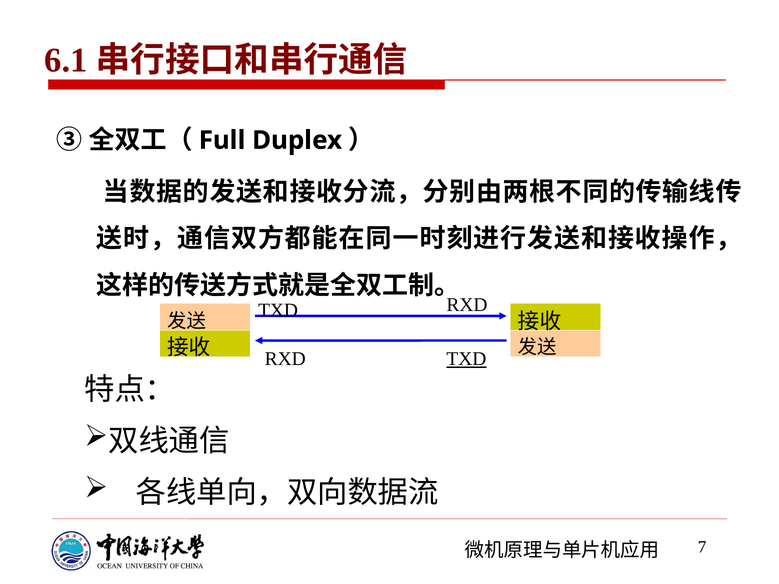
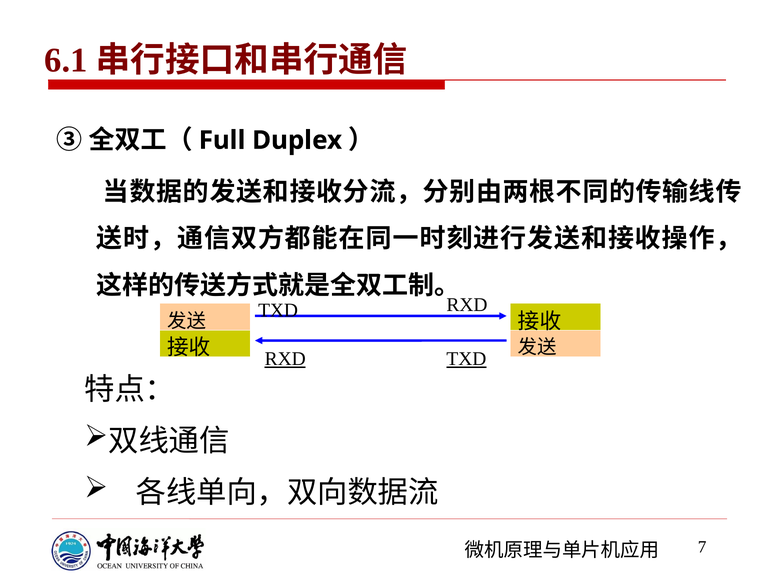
RXD at (285, 359) underline: none -> present
